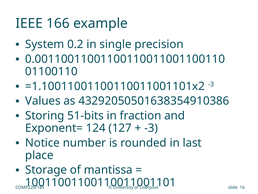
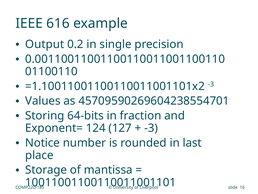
166: 166 -> 616
System: System -> Output
43292050501638354910386: 43292050501638354910386 -> 45709590269604238554701
51-bits: 51-bits -> 64-bits
